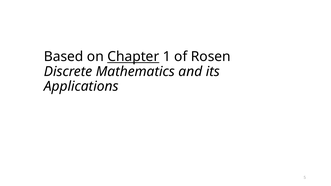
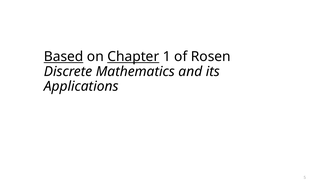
Based underline: none -> present
